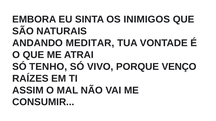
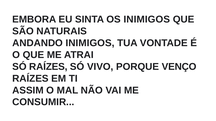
ANDANDO MEDITAR: MEDITAR -> INIMIGOS
SÓ TENHO: TENHO -> RAÍZES
